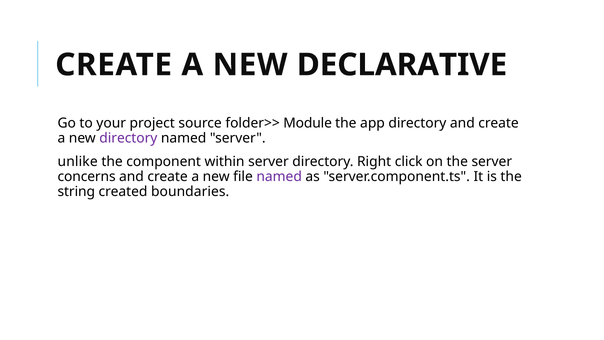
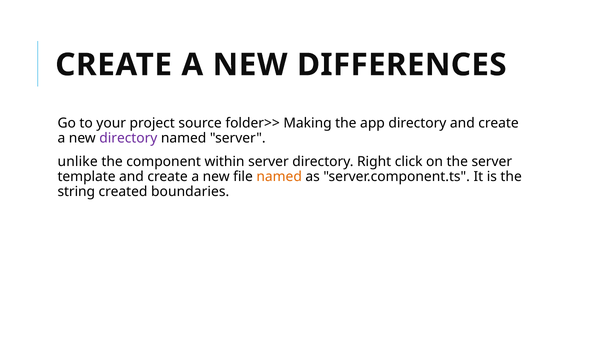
DECLARATIVE: DECLARATIVE -> DIFFERENCES
Module: Module -> Making
concerns: concerns -> template
named at (279, 177) colour: purple -> orange
